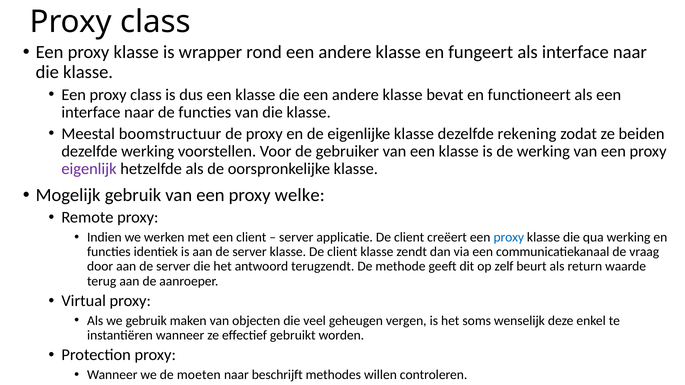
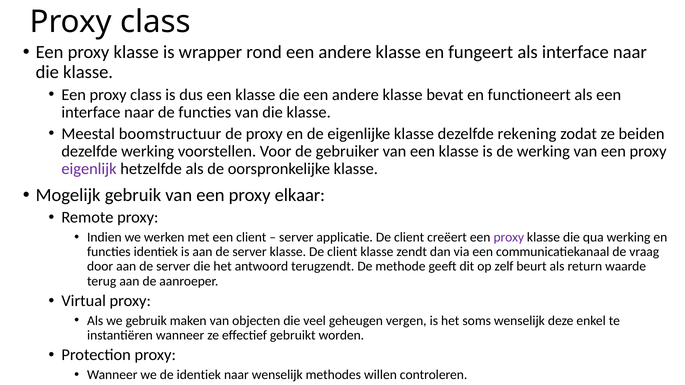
welke: welke -> elkaar
proxy at (509, 237) colour: blue -> purple
de moeten: moeten -> identiek
naar beschrijft: beschrijft -> wenselijk
